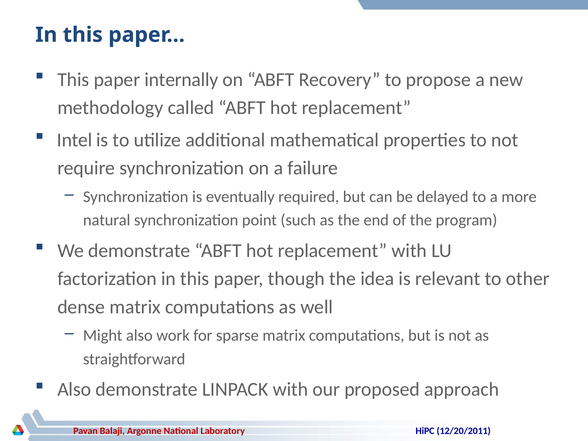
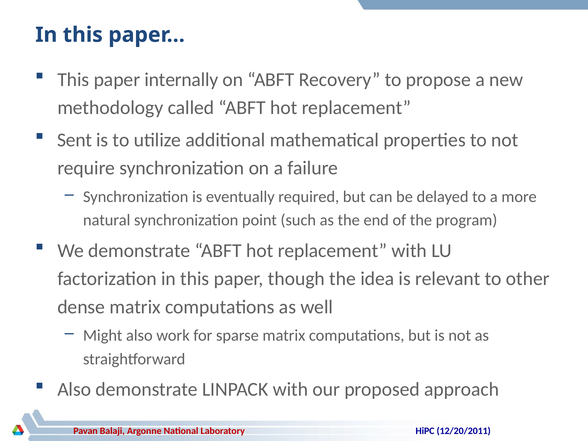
Intel: Intel -> Sent
